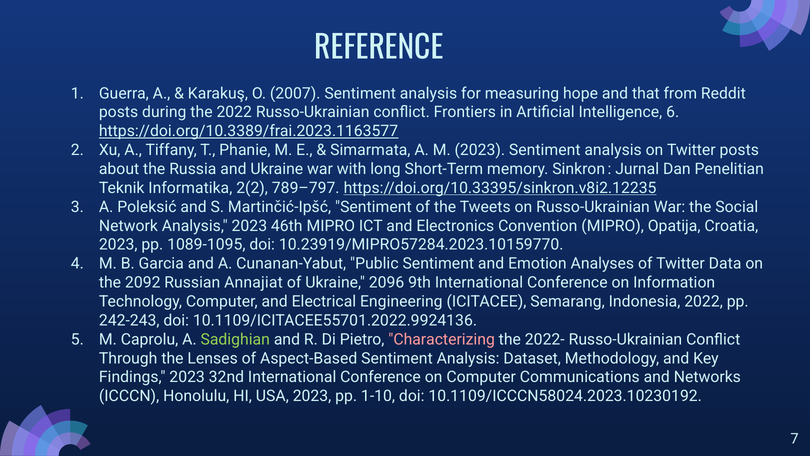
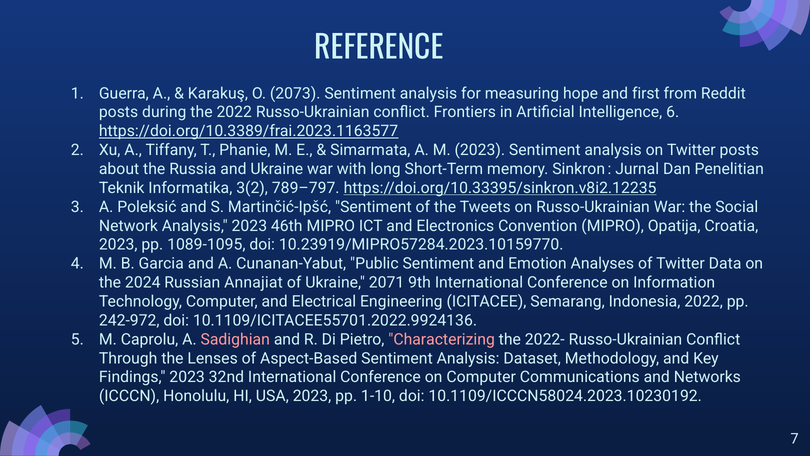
2007: 2007 -> 2073
that: that -> first
2(2: 2(2 -> 3(2
2092: 2092 -> 2024
2096: 2096 -> 2071
242-243: 242-243 -> 242-972
Sadighian colour: light green -> pink
